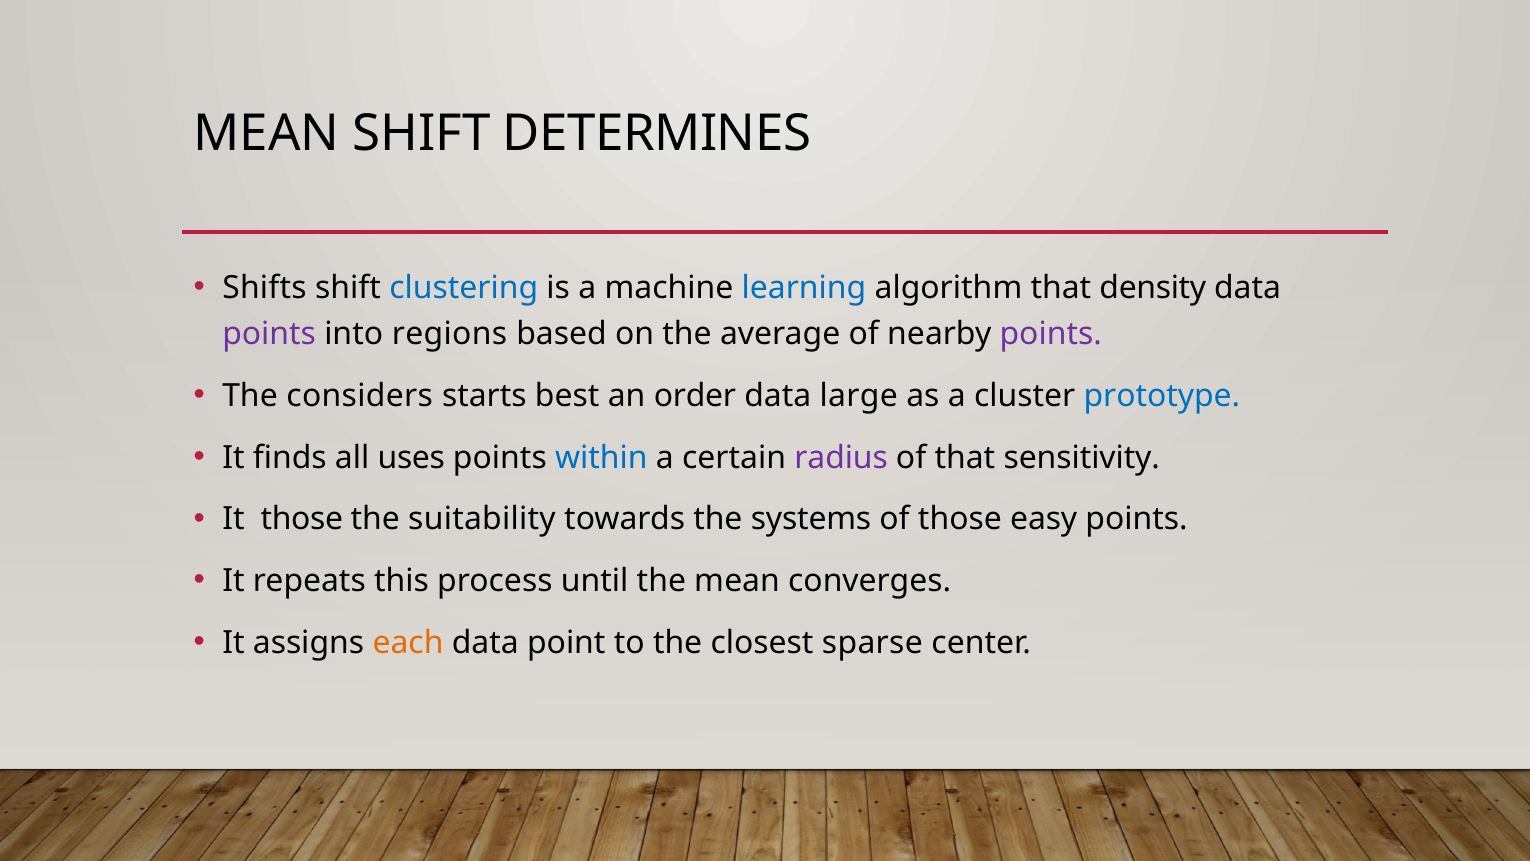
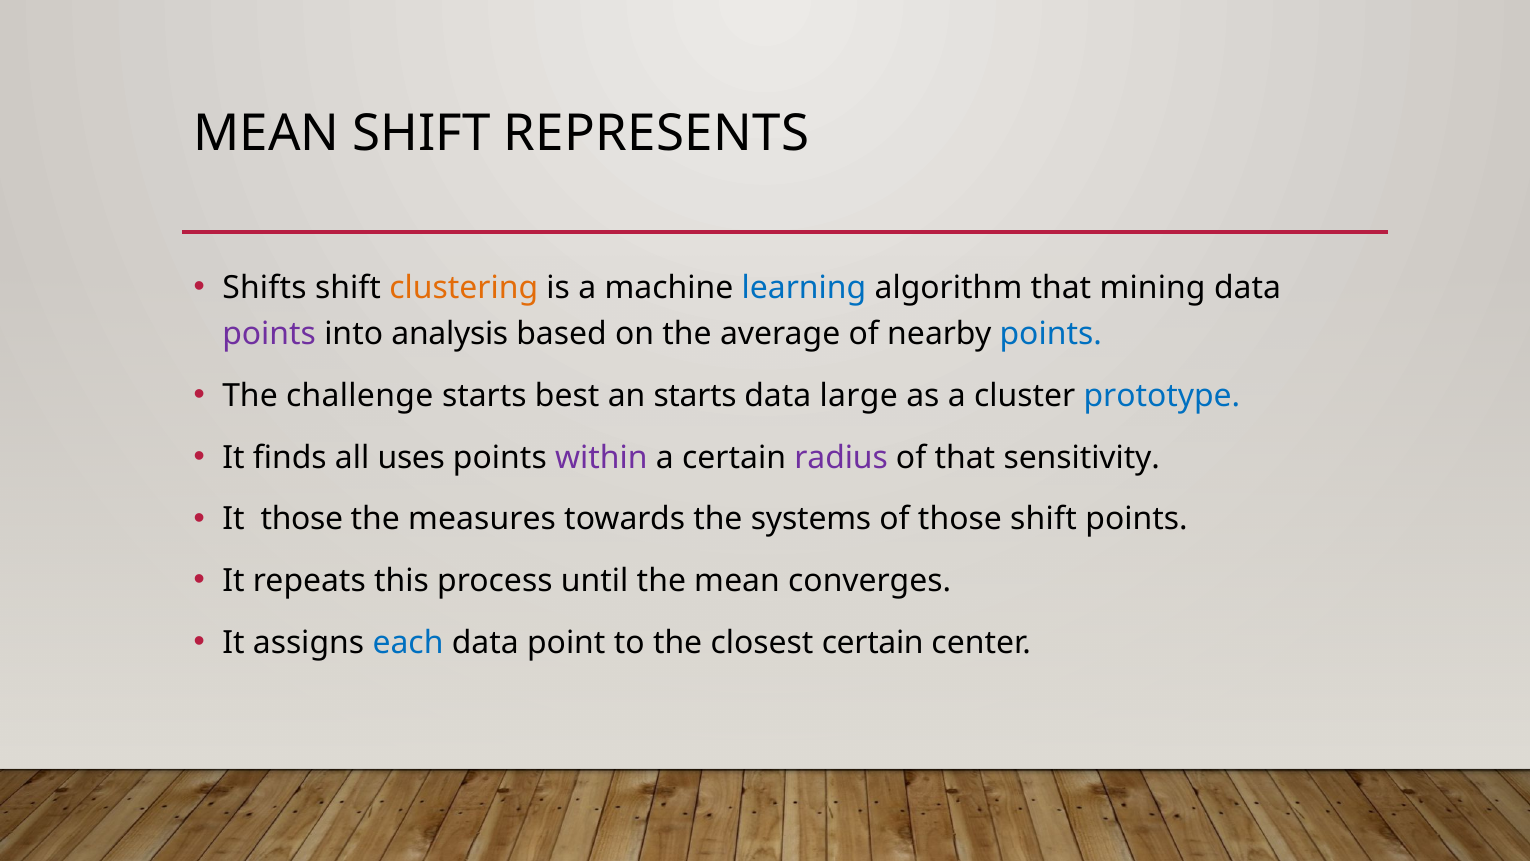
DETERMINES: DETERMINES -> REPRESENTS
clustering colour: blue -> orange
density: density -> mining
regions: regions -> analysis
points at (1051, 334) colour: purple -> blue
considers: considers -> challenge
an order: order -> starts
within colour: blue -> purple
suitability: suitability -> measures
those easy: easy -> shift
each colour: orange -> blue
closest sparse: sparse -> certain
